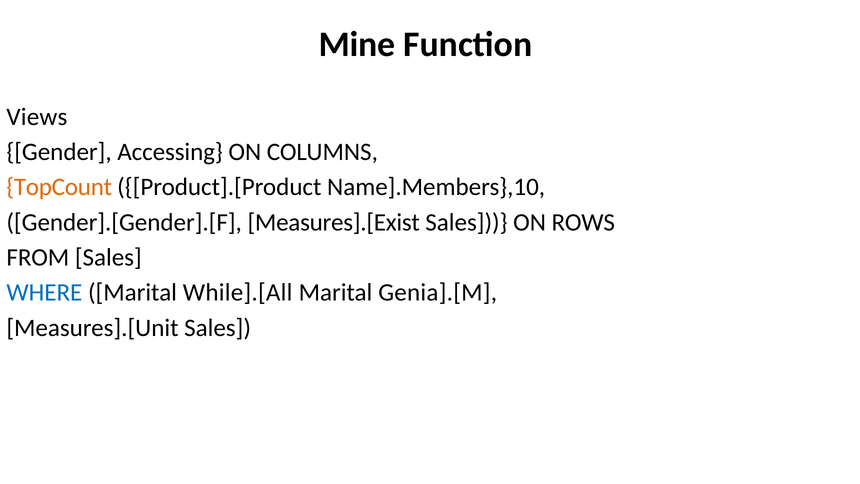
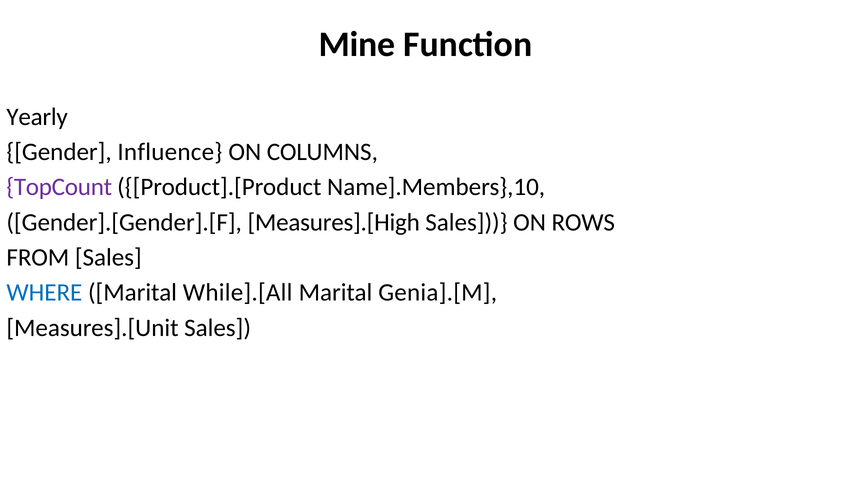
Views: Views -> Yearly
Accessing: Accessing -> Influence
TopCount colour: orange -> purple
Measures].[Exist: Measures].[Exist -> Measures].[High
